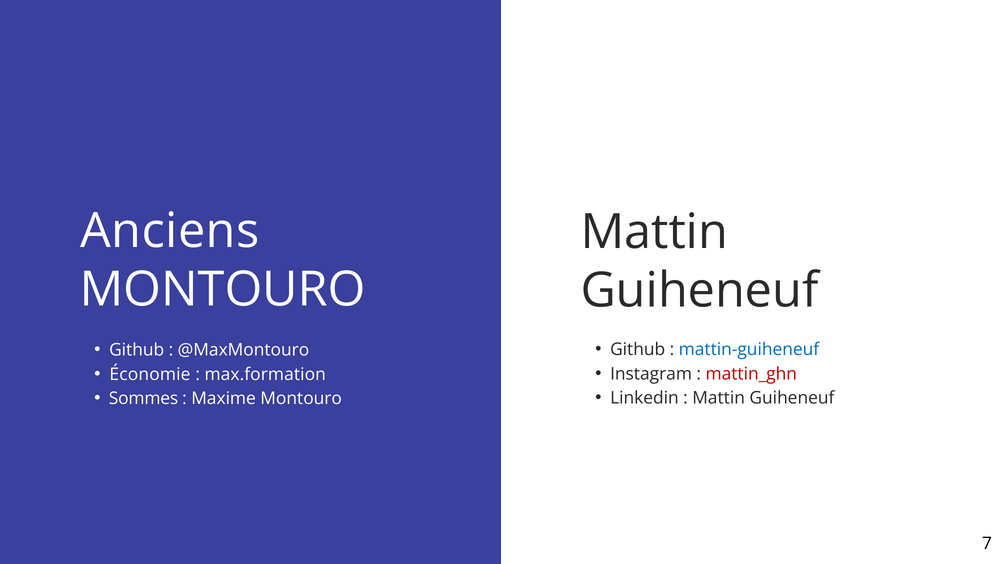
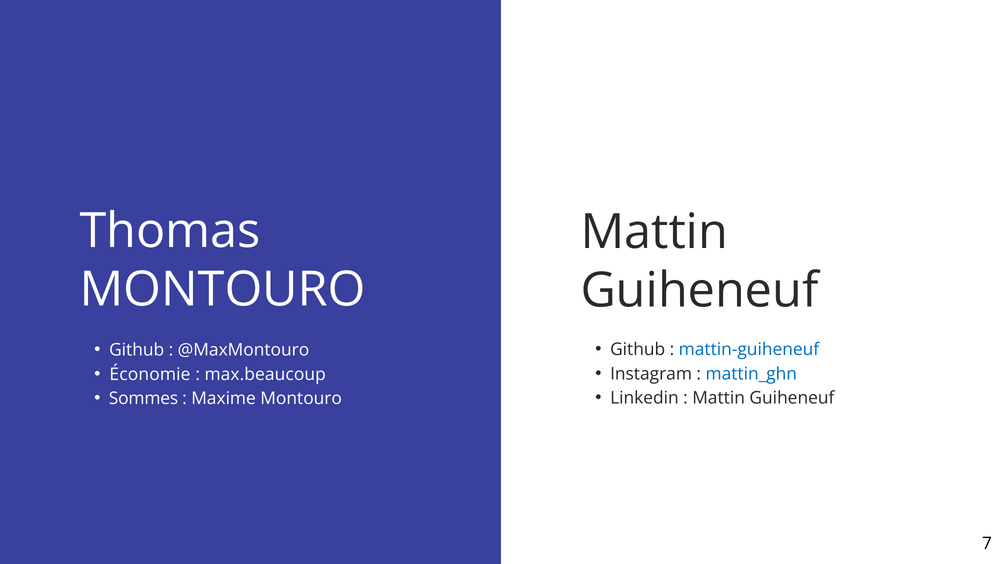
Anciens: Anciens -> Thomas
mattin_ghn colour: red -> blue
max.formation: max.formation -> max.beaucoup
